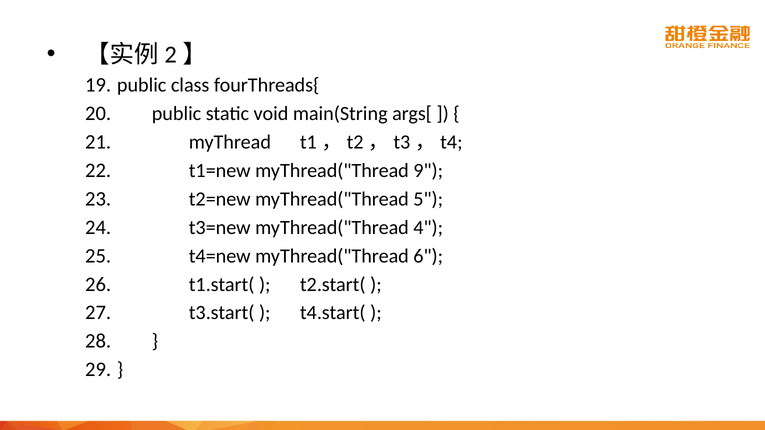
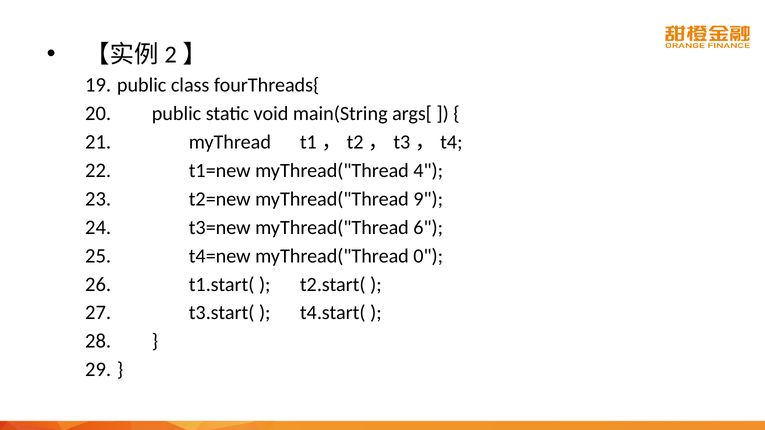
9: 9 -> 4
5: 5 -> 9
4: 4 -> 6
6: 6 -> 0
